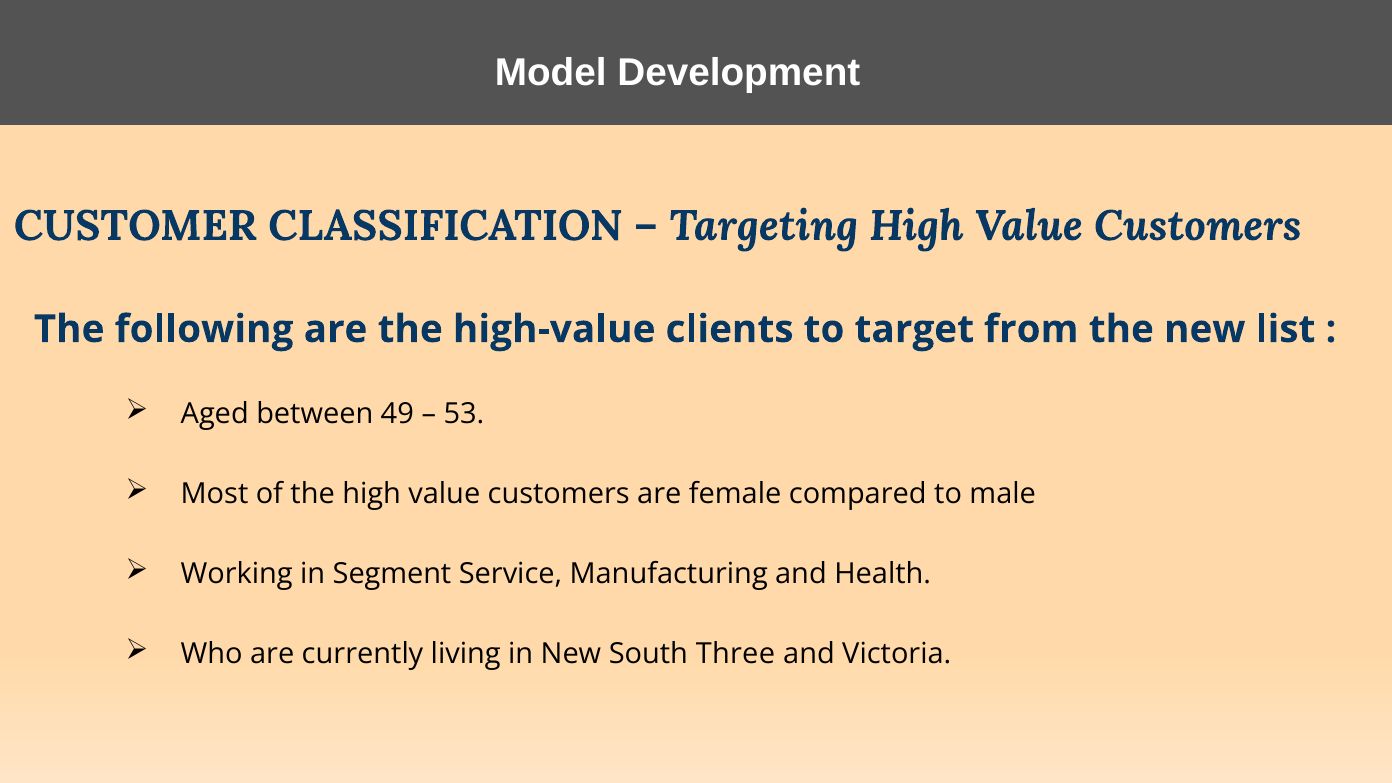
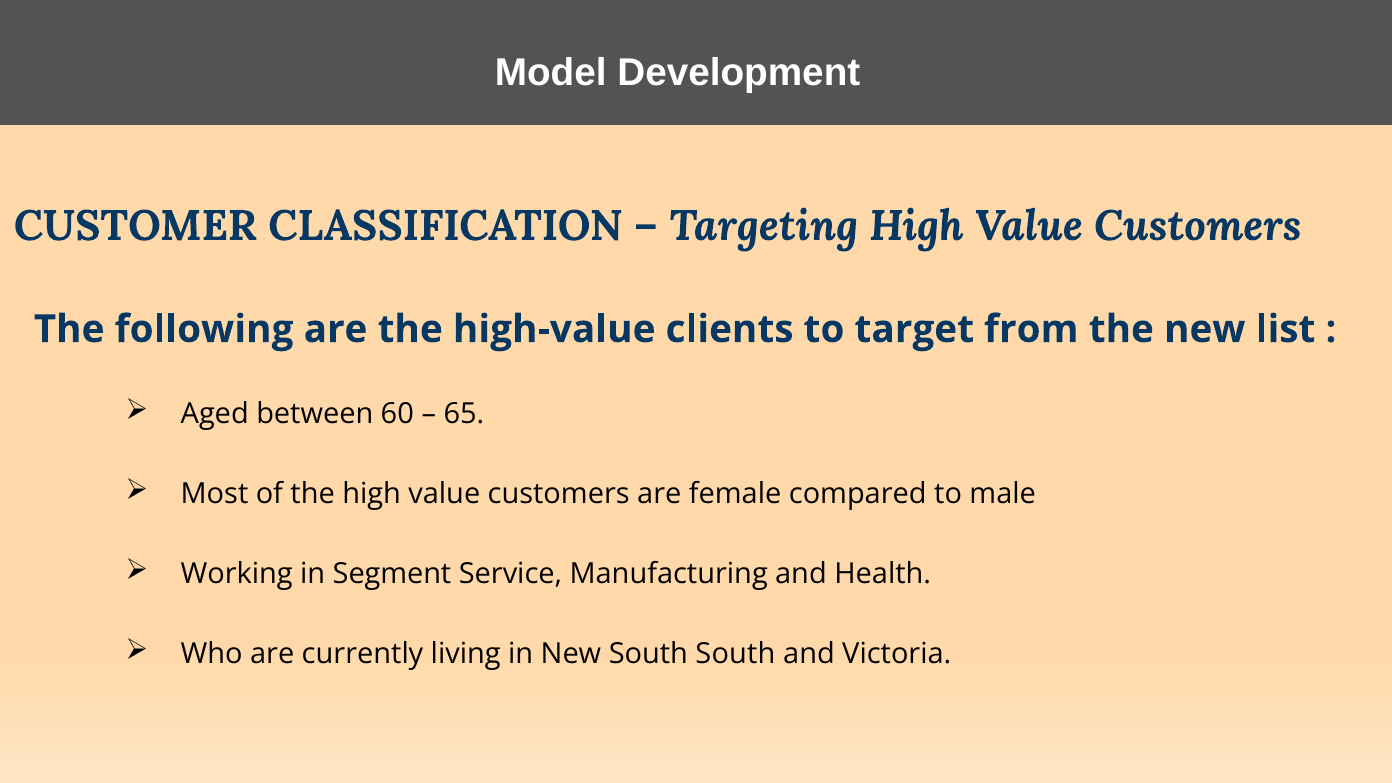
49: 49 -> 60
53: 53 -> 65
South Three: Three -> South
